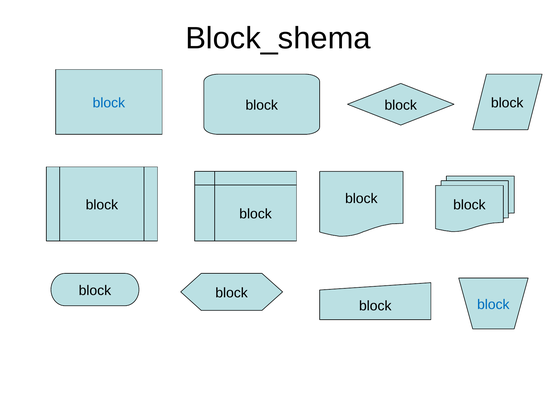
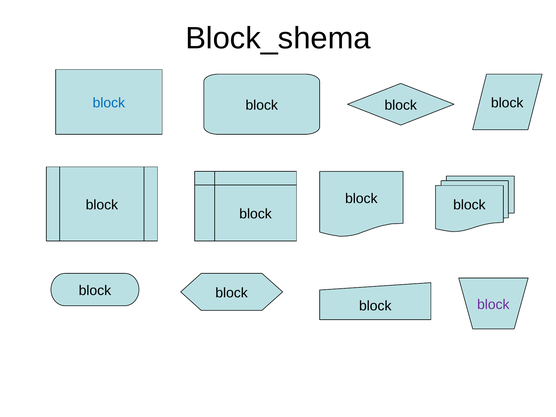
block at (493, 304) colour: blue -> purple
